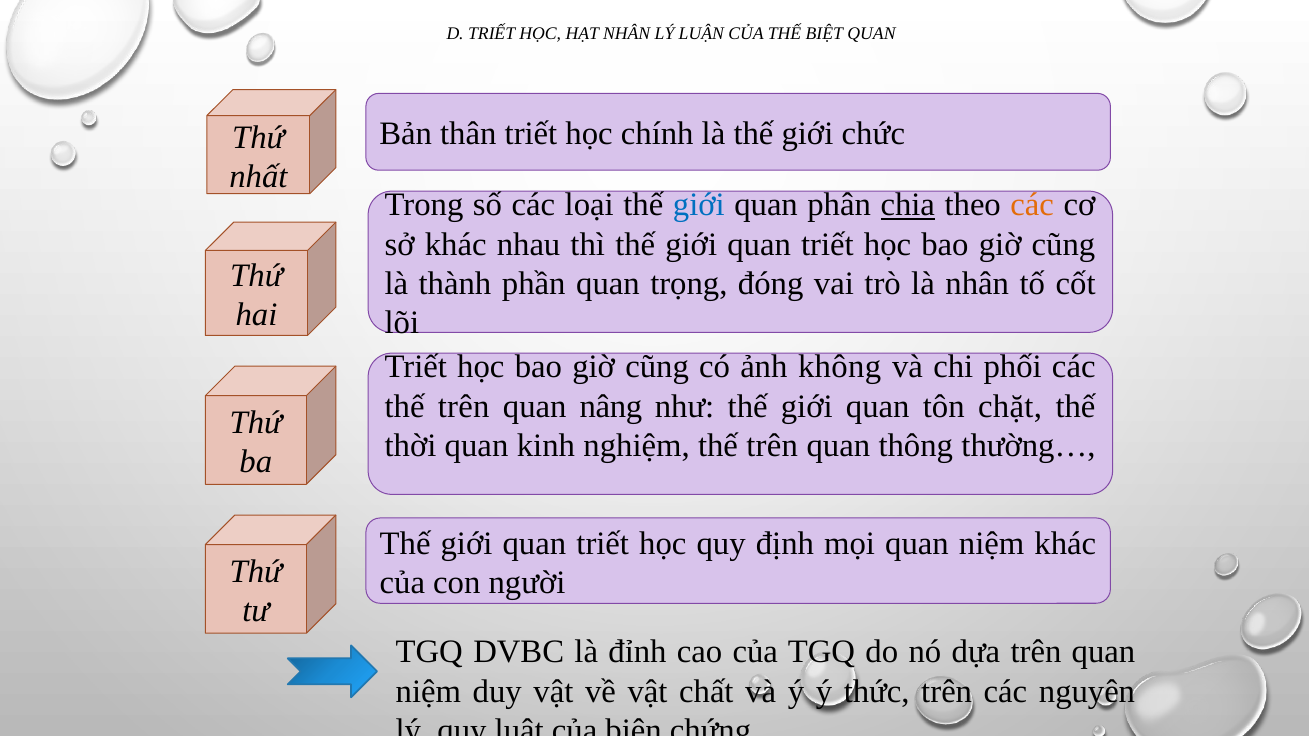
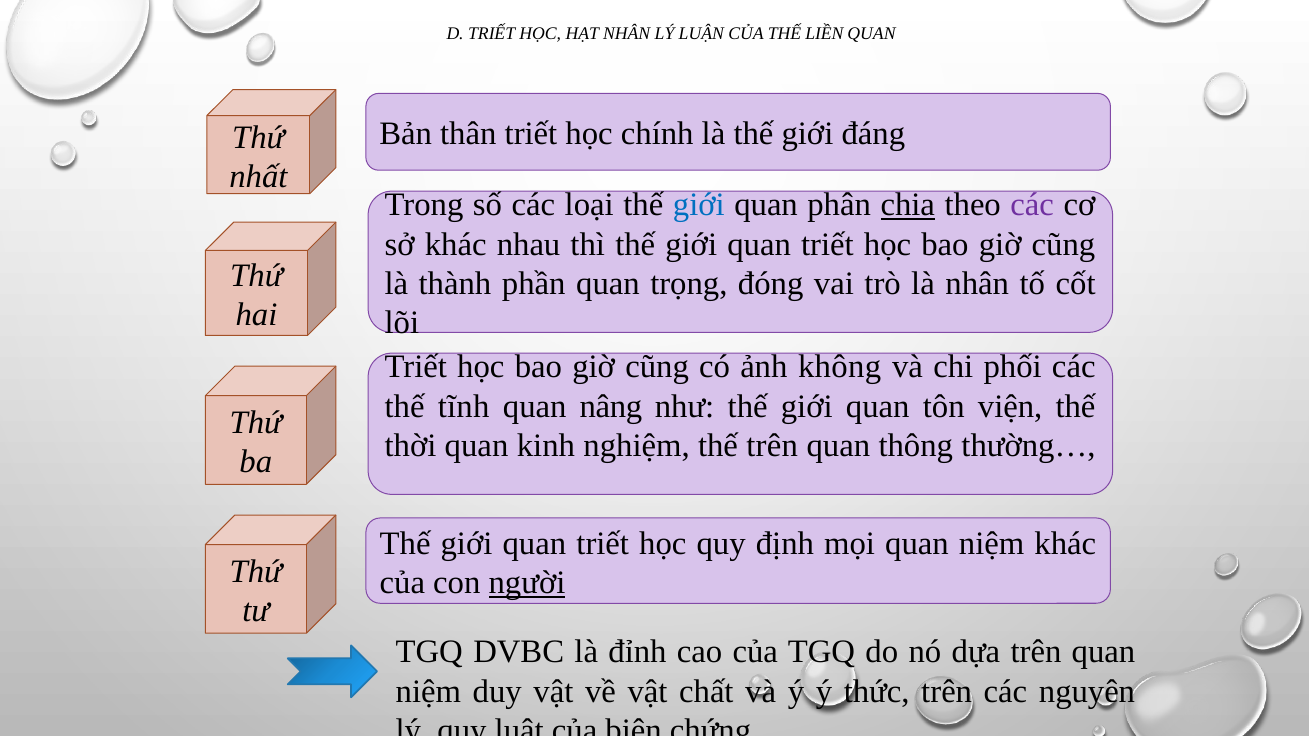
BIỆT: BIỆT -> LIỀN
chức: chức -> đáng
các at (1032, 205) colour: orange -> purple
trên at (464, 407): trên -> tĩnh
chặt: chặt -> viện
người underline: none -> present
